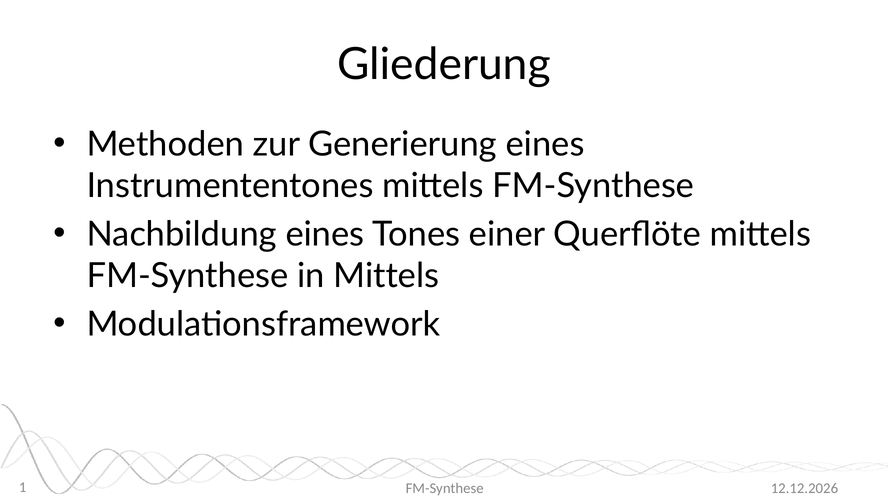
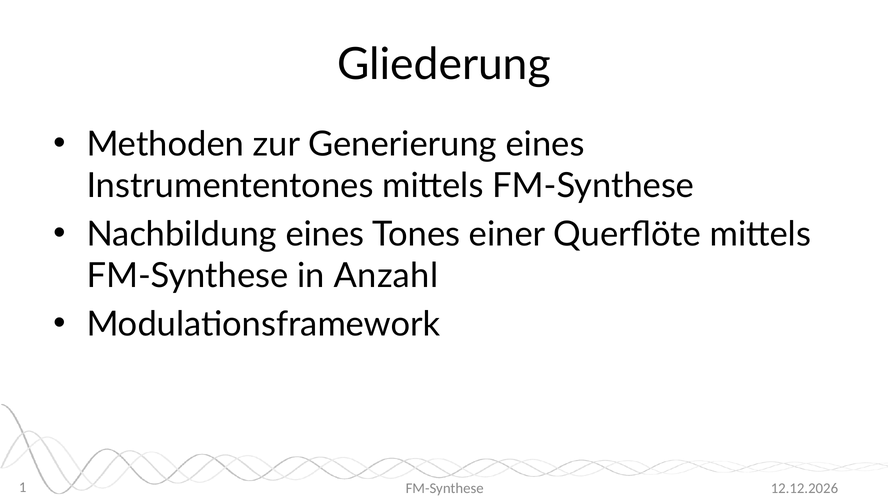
in Mittels: Mittels -> Anzahl
